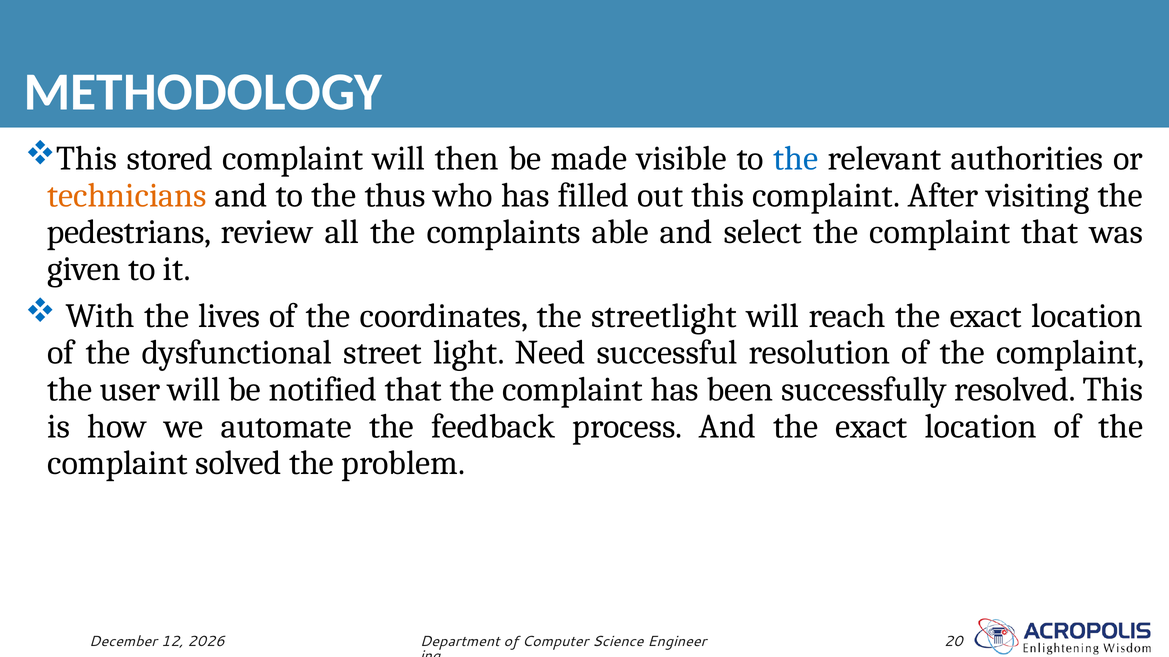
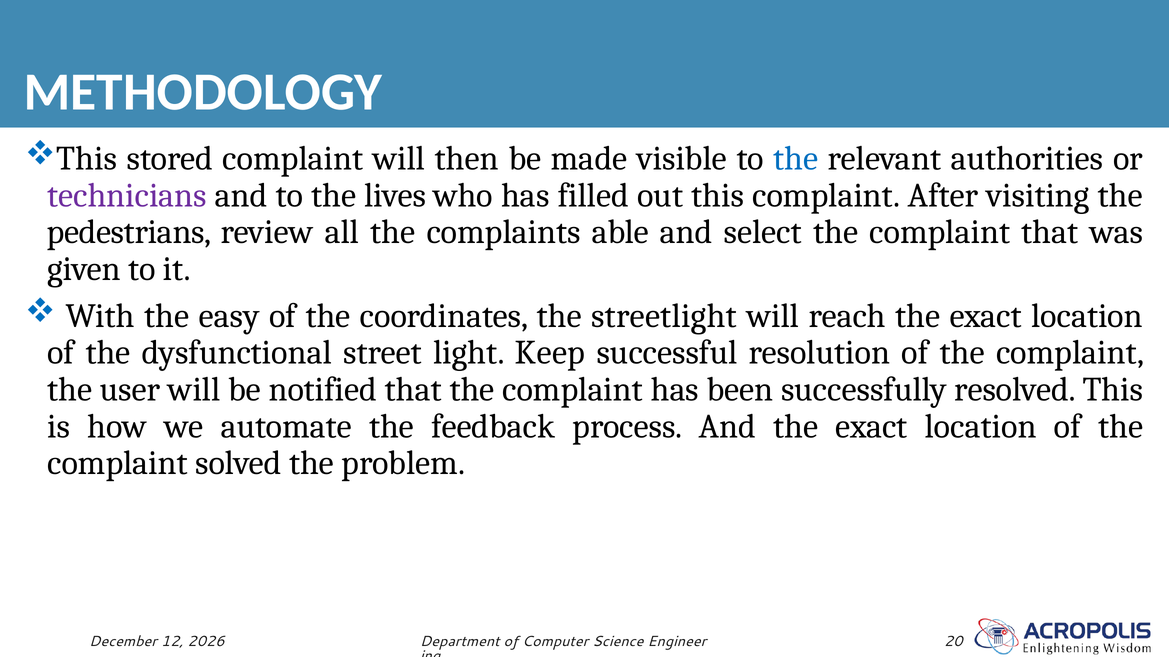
technicians colour: orange -> purple
thus: thus -> lives
lives: lives -> easy
Need: Need -> Keep
